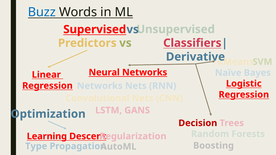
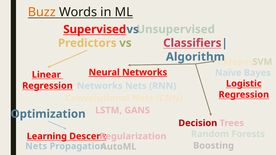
Buzz colour: blue -> orange
Derivative: Derivative -> Algorithm
Type at (36, 146): Type -> Nets
